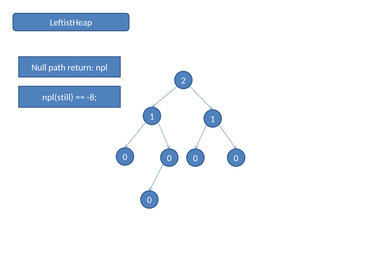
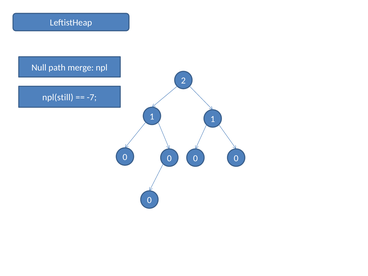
return: return -> merge
-8: -8 -> -7
